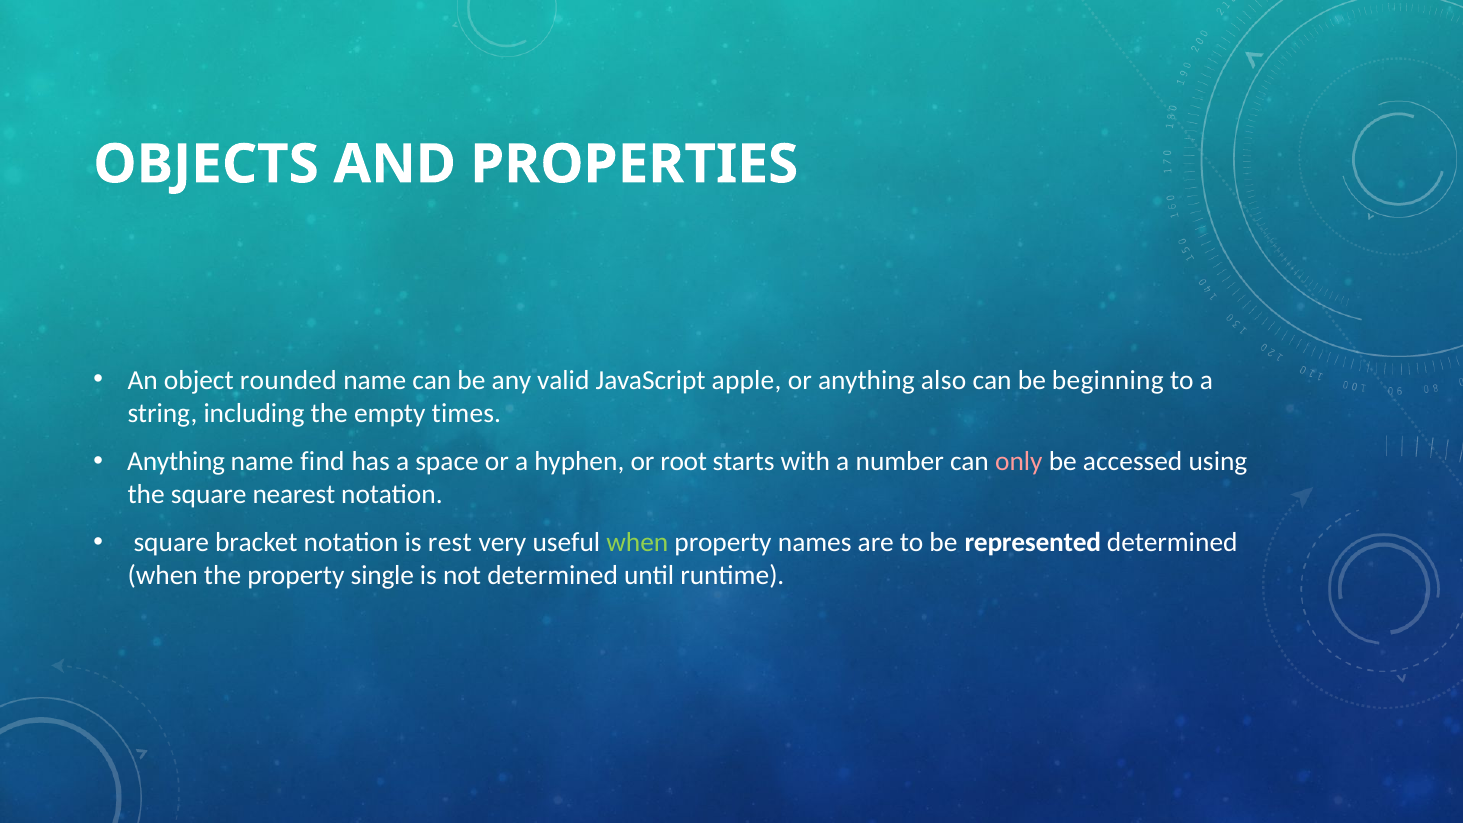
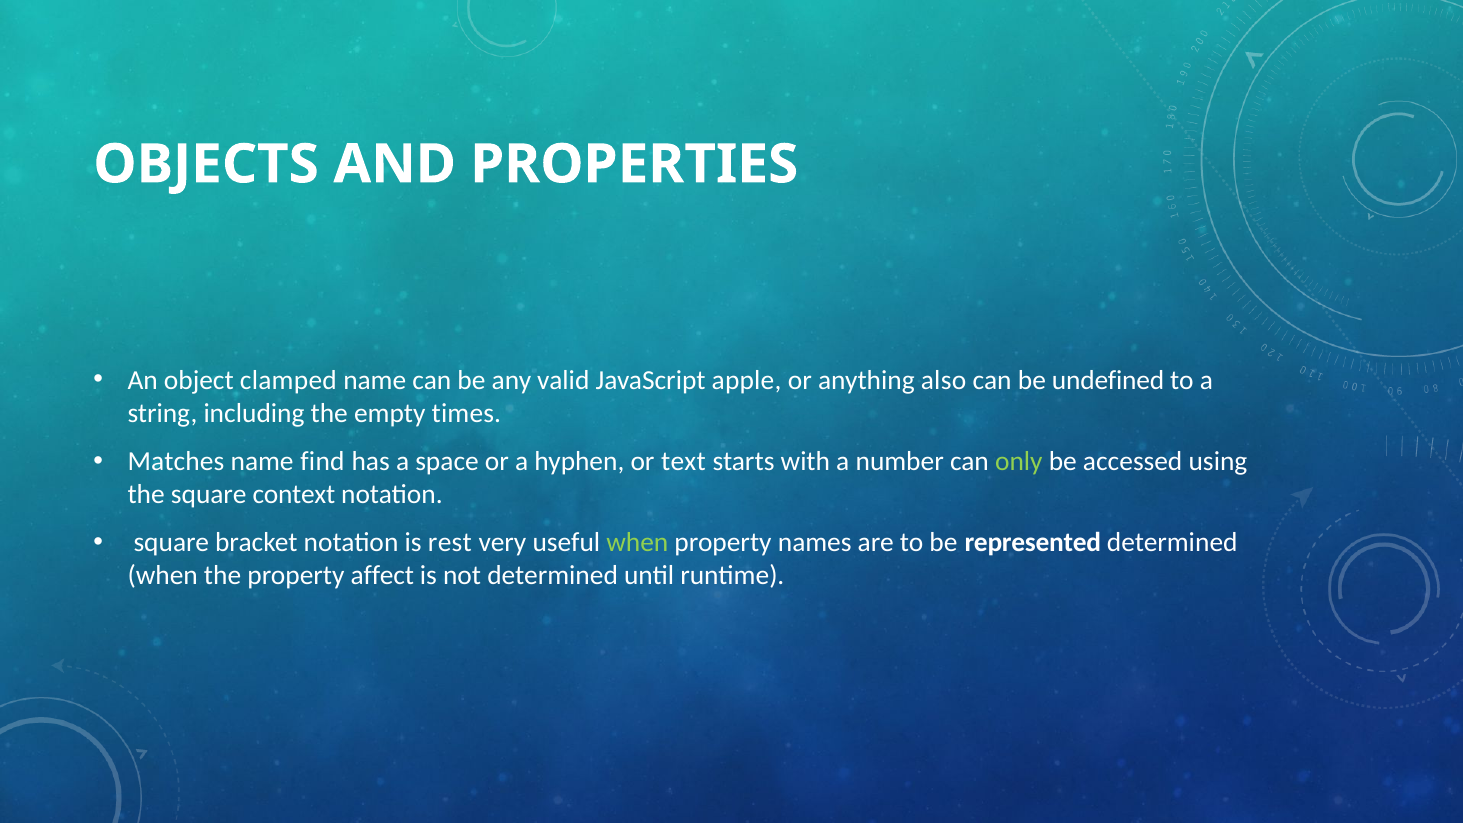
rounded: rounded -> clamped
beginning: beginning -> undefined
Anything at (176, 461): Anything -> Matches
root: root -> text
only colour: pink -> light green
nearest: nearest -> context
single: single -> affect
